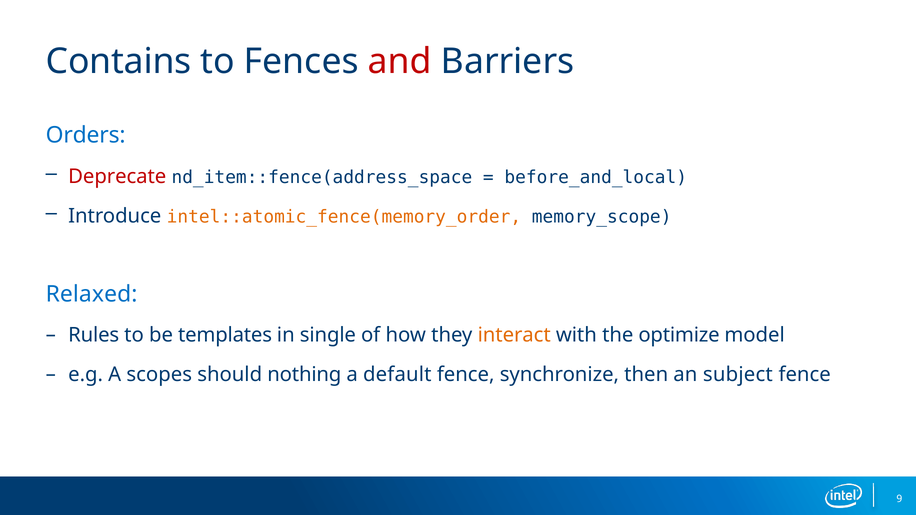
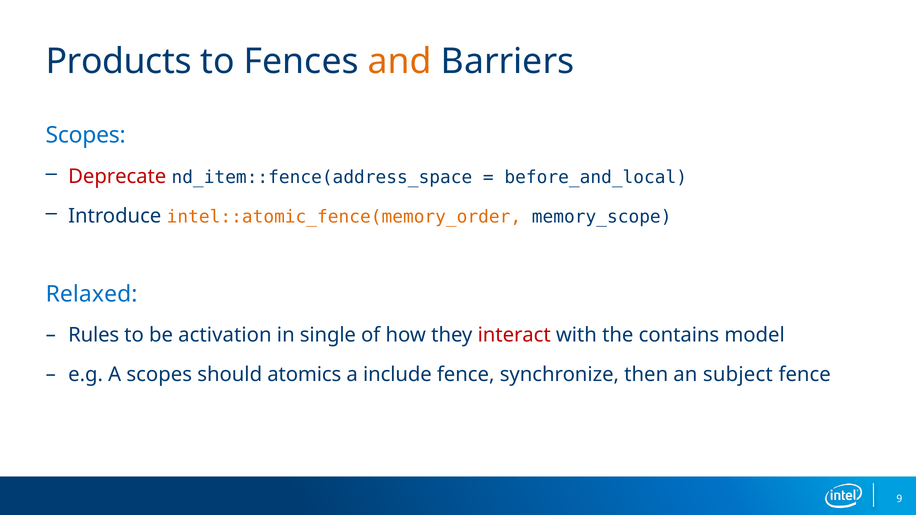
Contains: Contains -> Products
and colour: red -> orange
Orders at (86, 135): Orders -> Scopes
templates: templates -> activation
interact colour: orange -> red
optimize: optimize -> contains
nothing: nothing -> atomics
default: default -> include
